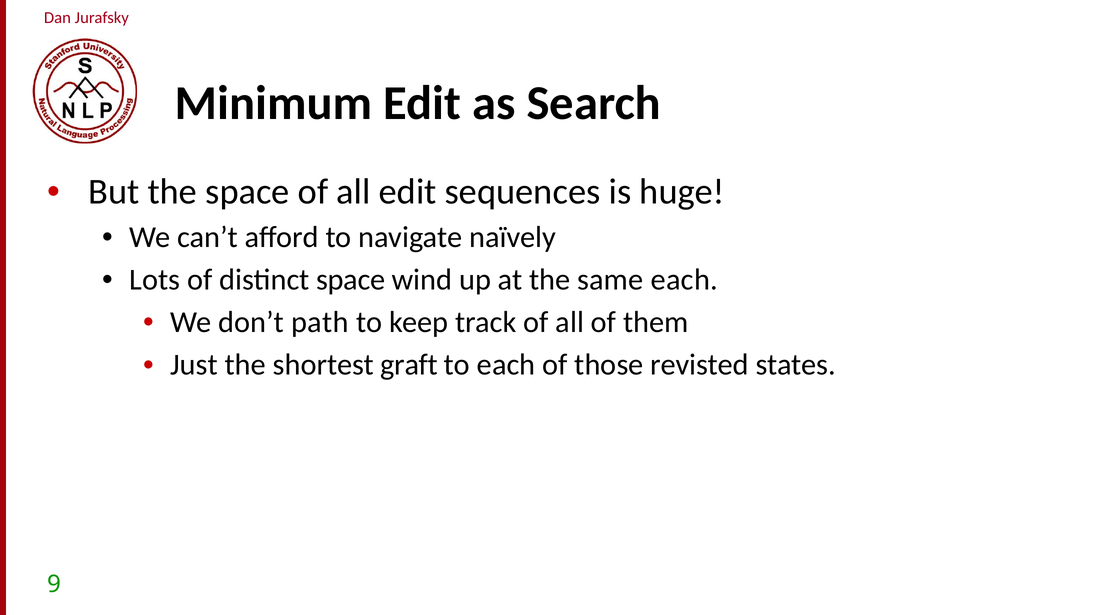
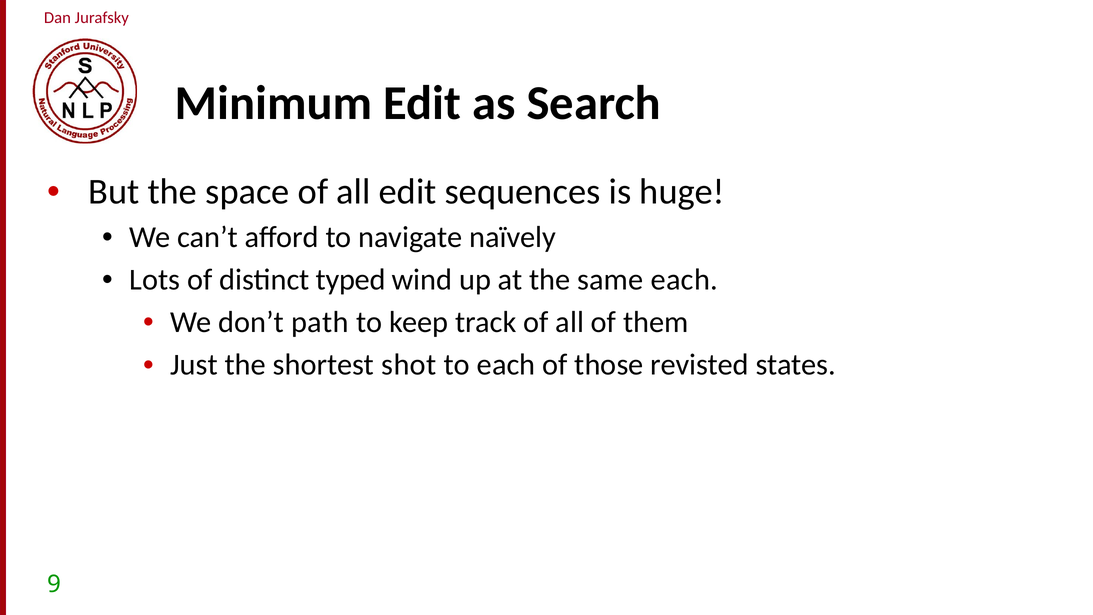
distinct space: space -> typed
graft: graft -> shot
